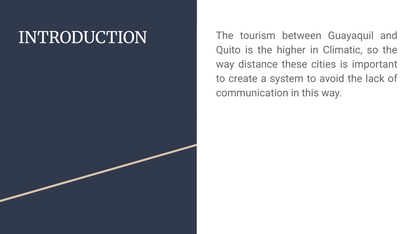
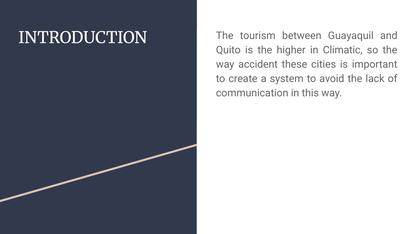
distance: distance -> accident
